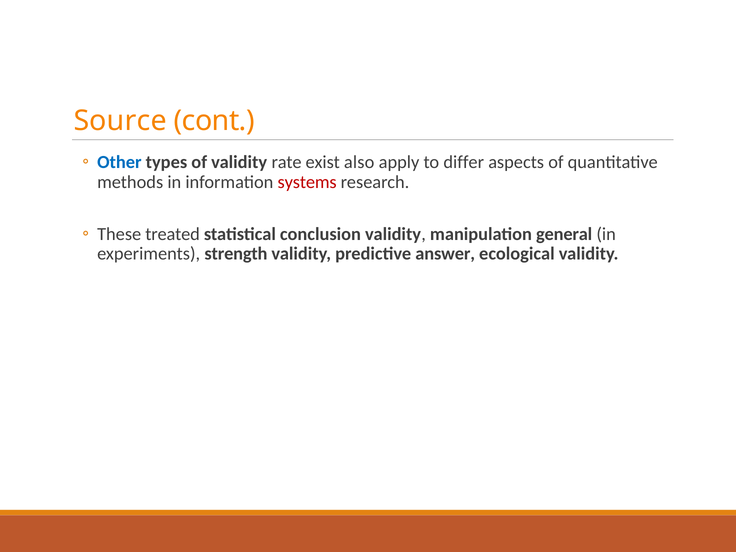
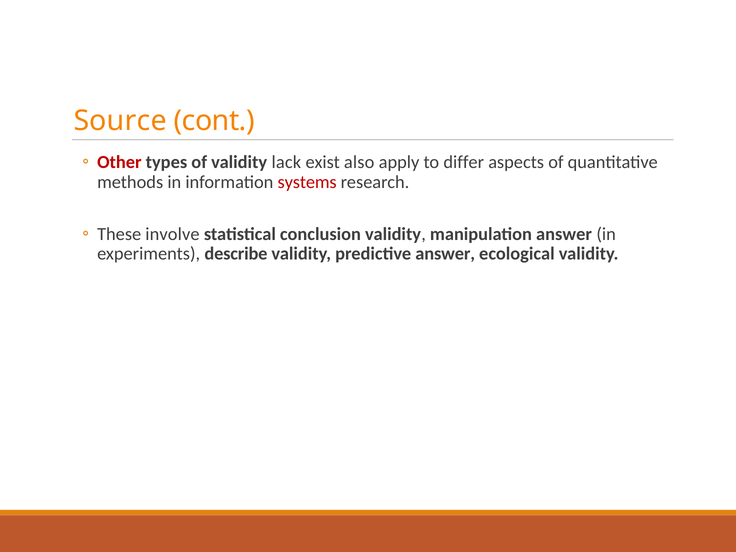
Other colour: blue -> red
rate: rate -> lack
treated: treated -> involve
manipulation general: general -> answer
strength: strength -> describe
